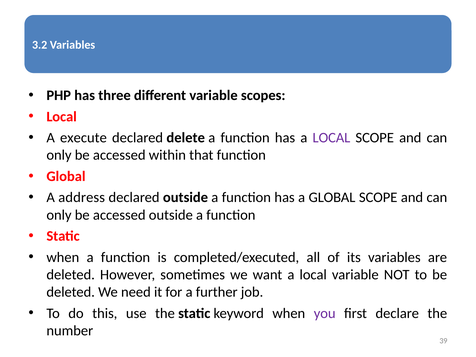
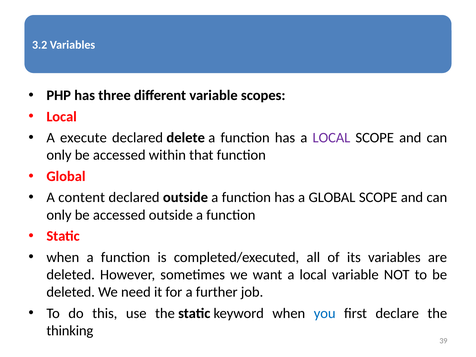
address: address -> content
you colour: purple -> blue
number: number -> thinking
